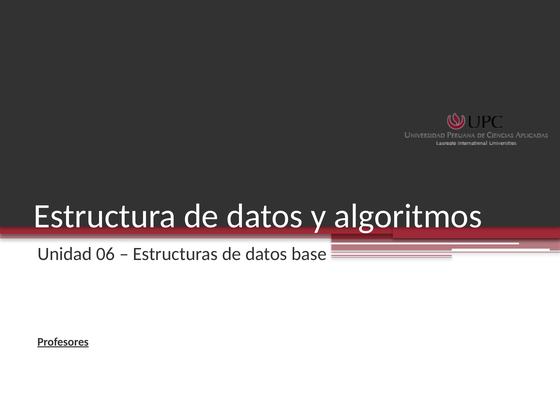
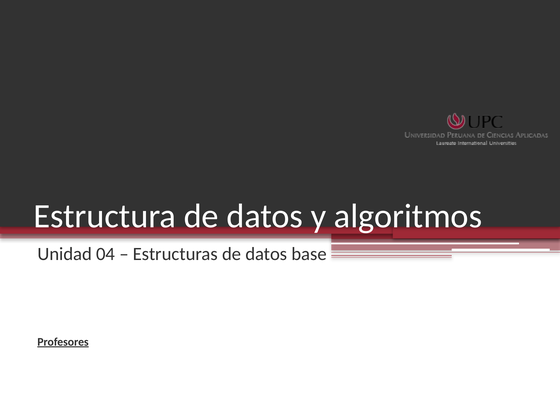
06: 06 -> 04
